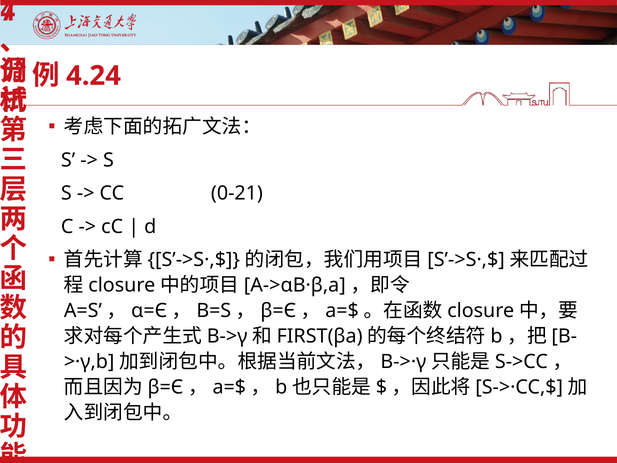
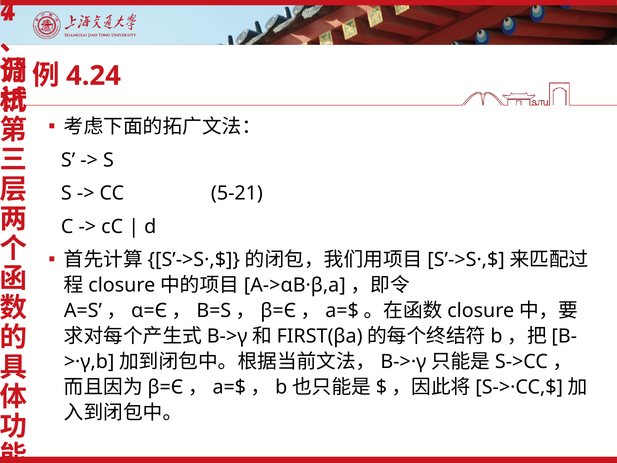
0-21: 0-21 -> 5-21
